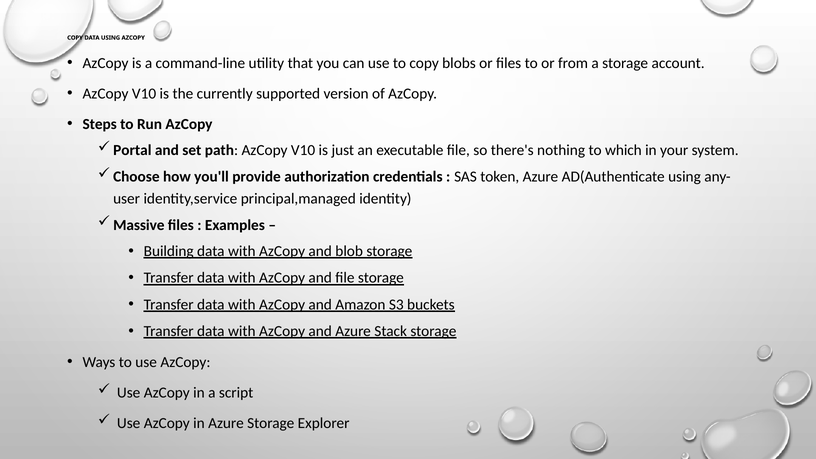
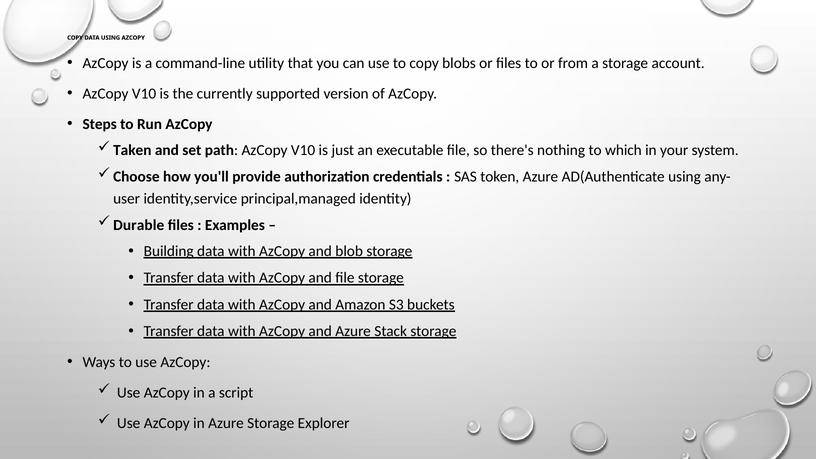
Portal: Portal -> Taken
Massive: Massive -> Durable
